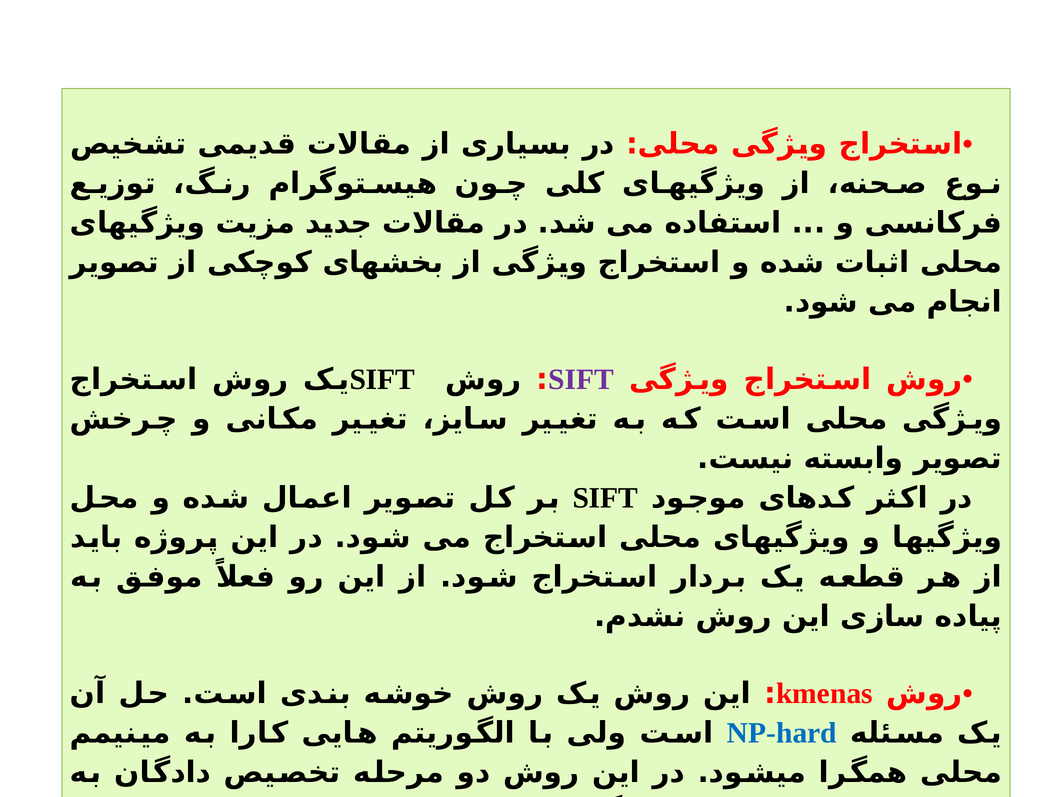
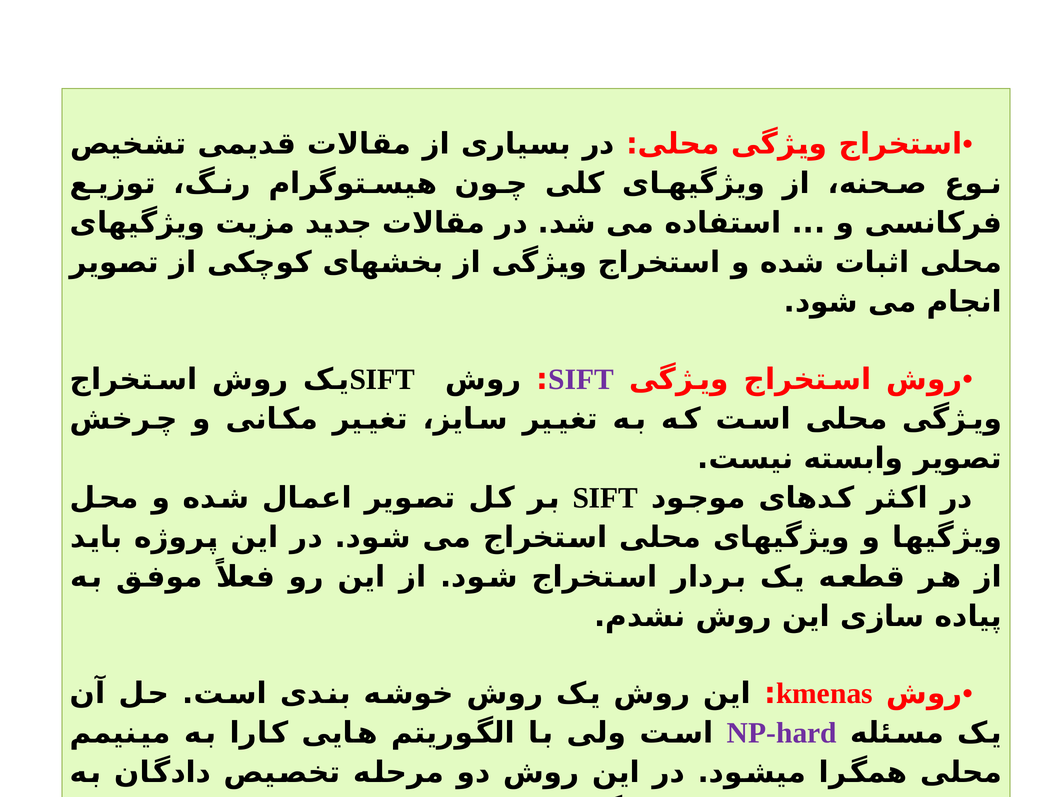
NP-hard colour: blue -> purple
